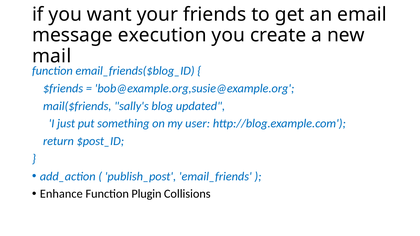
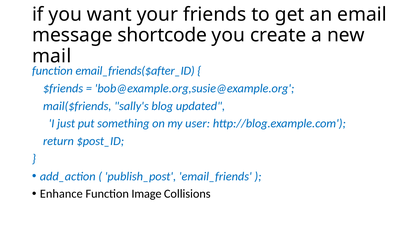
execution: execution -> shortcode
email_friends($blog_ID: email_friends($blog_ID -> email_friends($after_ID
Plugin: Plugin -> Image
